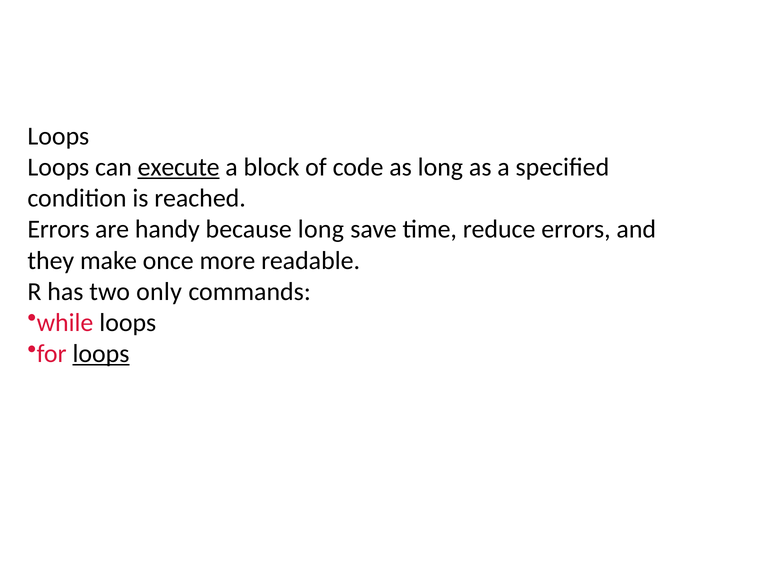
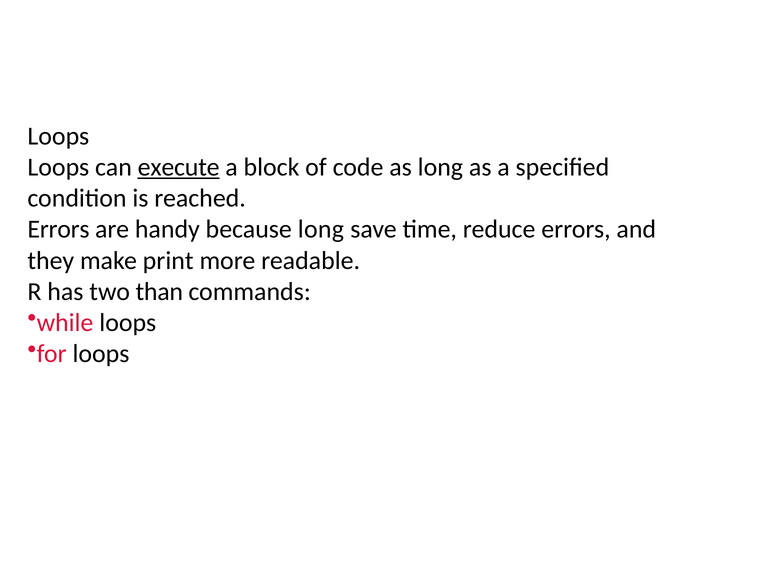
once: once -> print
only: only -> than
loops at (101, 354) underline: present -> none
